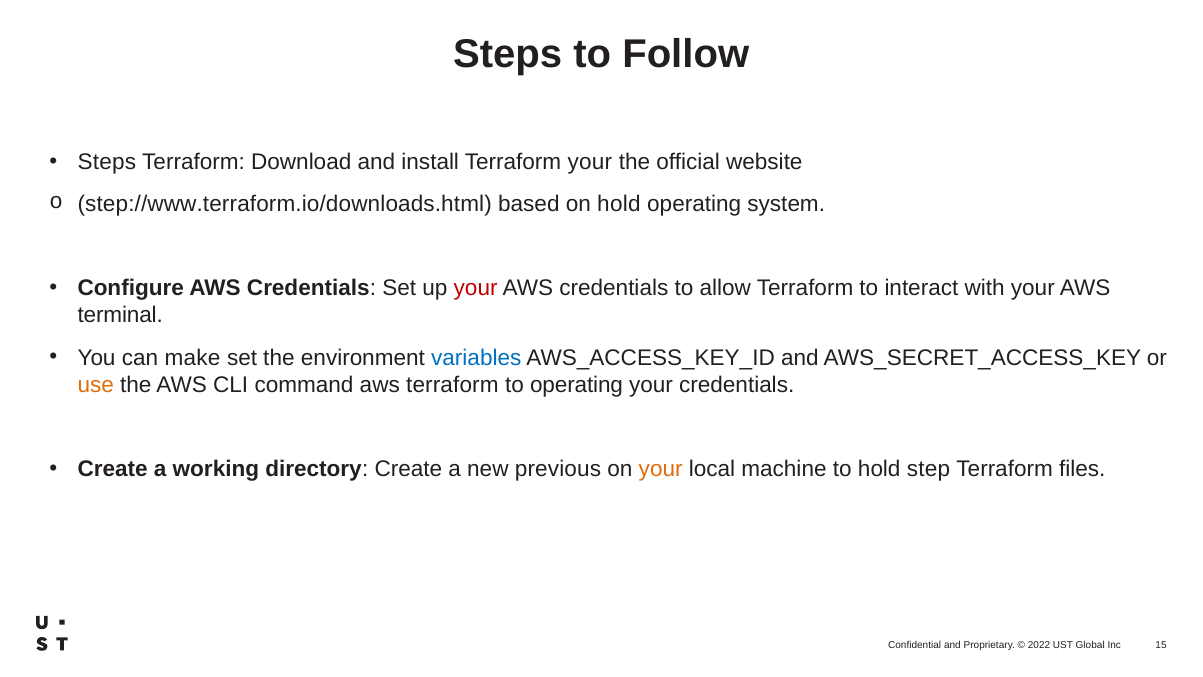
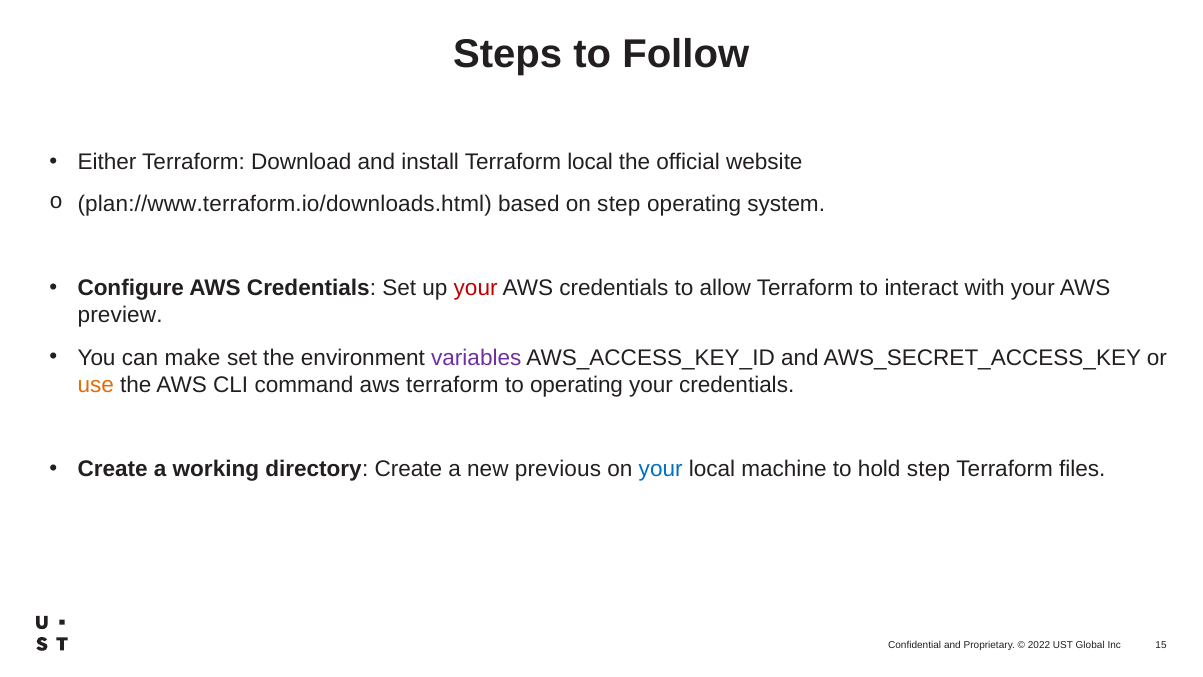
Steps at (107, 162): Steps -> Either
Terraform your: your -> local
step://www.terraform.io/downloads.html: step://www.terraform.io/downloads.html -> plan://www.terraform.io/downloads.html
on hold: hold -> step
terminal: terminal -> preview
variables colour: blue -> purple
your at (661, 469) colour: orange -> blue
